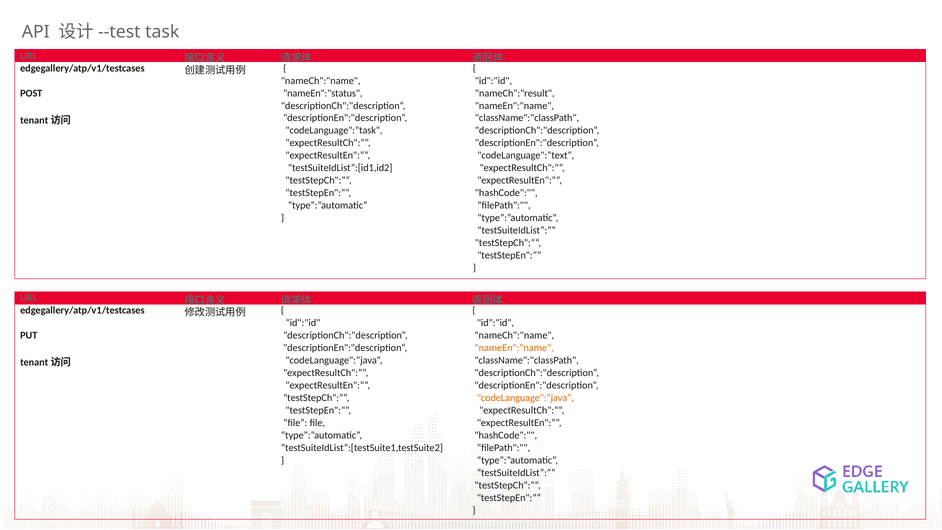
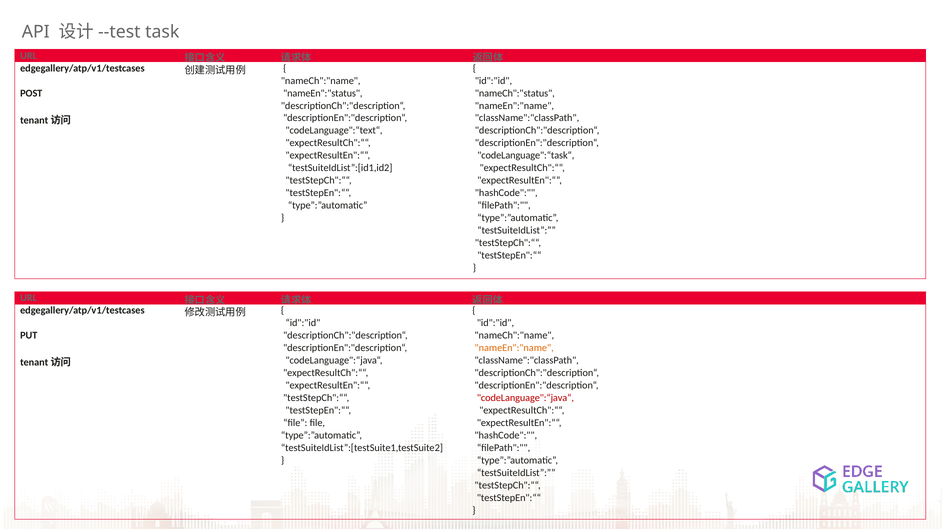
nameCh":"result: nameCh":"result -> nameCh":"status
codeLanguage":“task“: codeLanguage":“task“ -> codeLanguage":“text“
codeLanguage":“text“: codeLanguage":“text“ -> codeLanguage":“task“
codeLanguage":“java“ at (525, 398) colour: orange -> red
